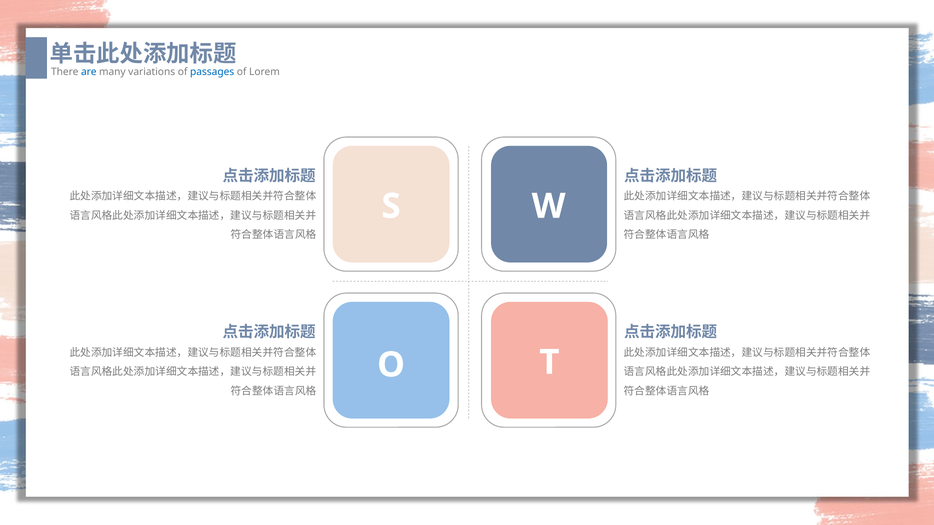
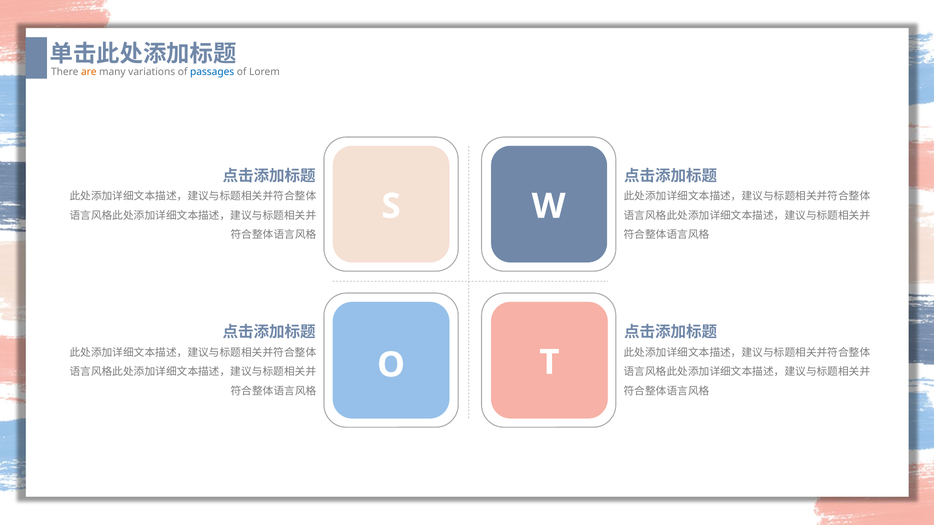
are colour: blue -> orange
